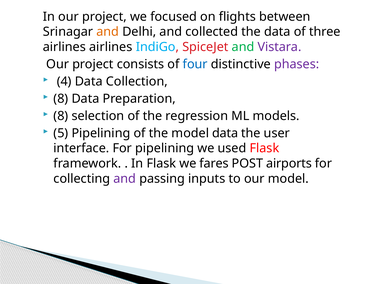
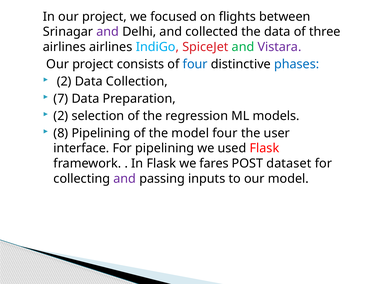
and at (108, 32) colour: orange -> purple
phases colour: purple -> blue
4 at (64, 81): 4 -> 2
8 at (61, 98): 8 -> 7
8 at (61, 116): 8 -> 2
5: 5 -> 8
model data: data -> four
airports: airports -> dataset
